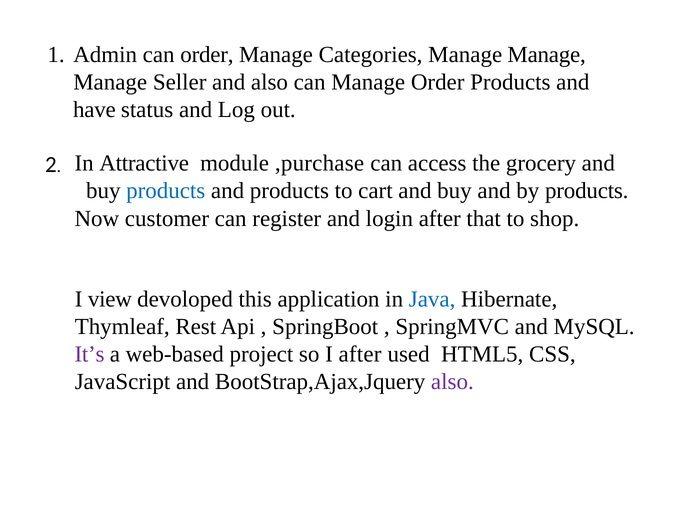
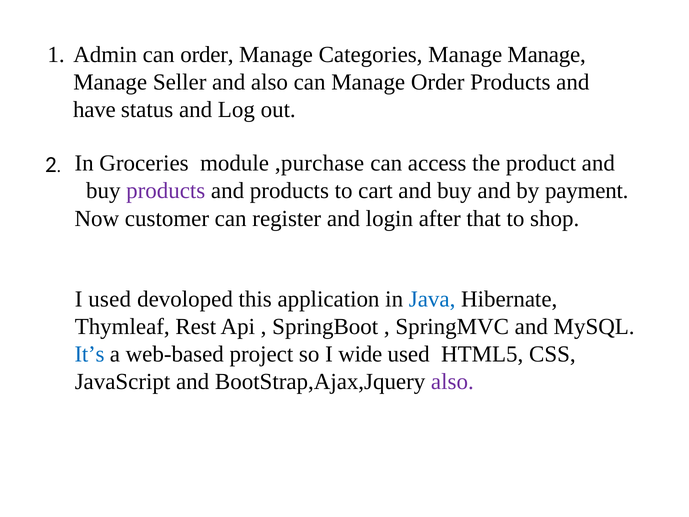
Attractive: Attractive -> Groceries
grocery: grocery -> product
products at (166, 191) colour: blue -> purple
by products: products -> payment
I view: view -> used
It’s colour: purple -> blue
I after: after -> wide
